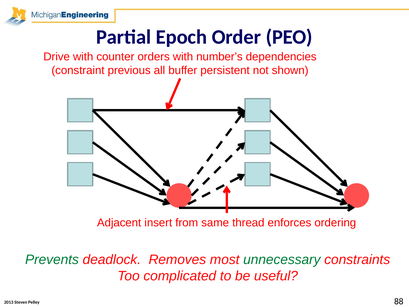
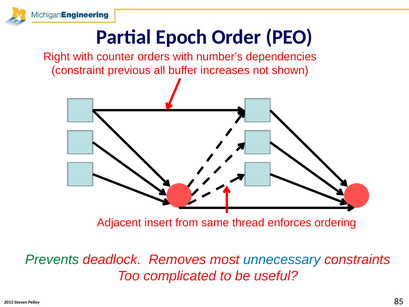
Drive: Drive -> Right
persistent: persistent -> increases
unnecessary colour: green -> blue
88: 88 -> 85
